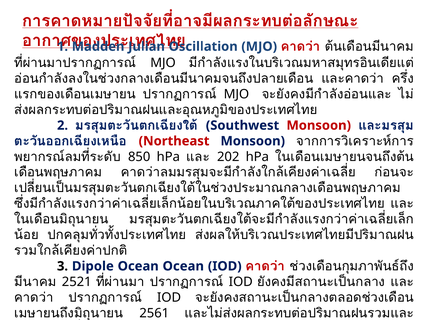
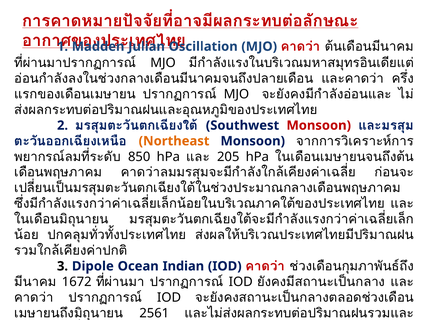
Northeast colour: red -> orange
202: 202 -> 205
Ocean Ocean: Ocean -> Indian
2521: 2521 -> 1672
